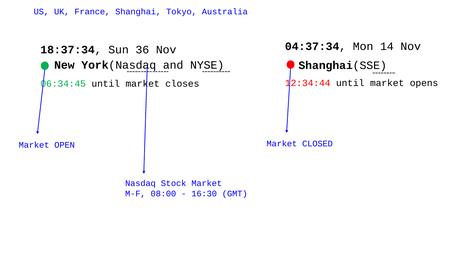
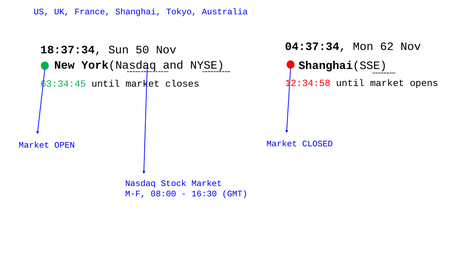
14: 14 -> 62
36: 36 -> 50
12:34:44: 12:34:44 -> 12:34:58
06:34:45: 06:34:45 -> 63:34:45
